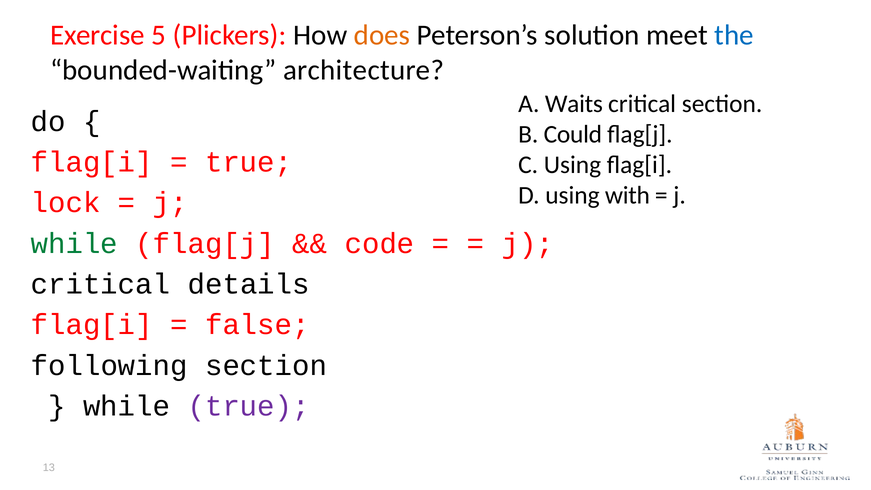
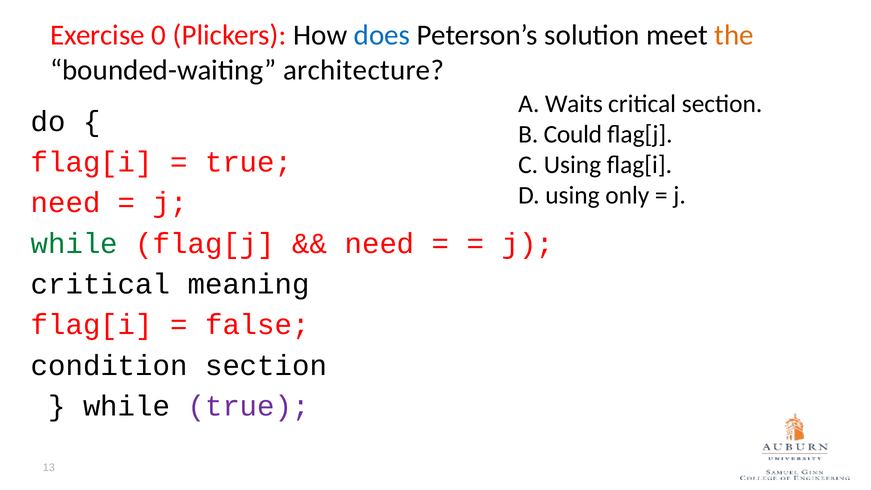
5: 5 -> 0
does colour: orange -> blue
the colour: blue -> orange
with: with -> only
lock at (66, 203): lock -> need
code at (380, 244): code -> need
details: details -> meaning
following: following -> condition
